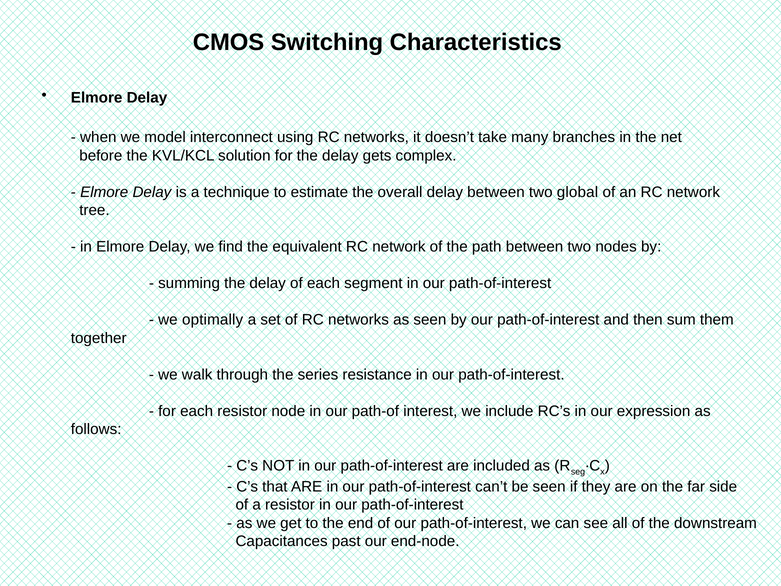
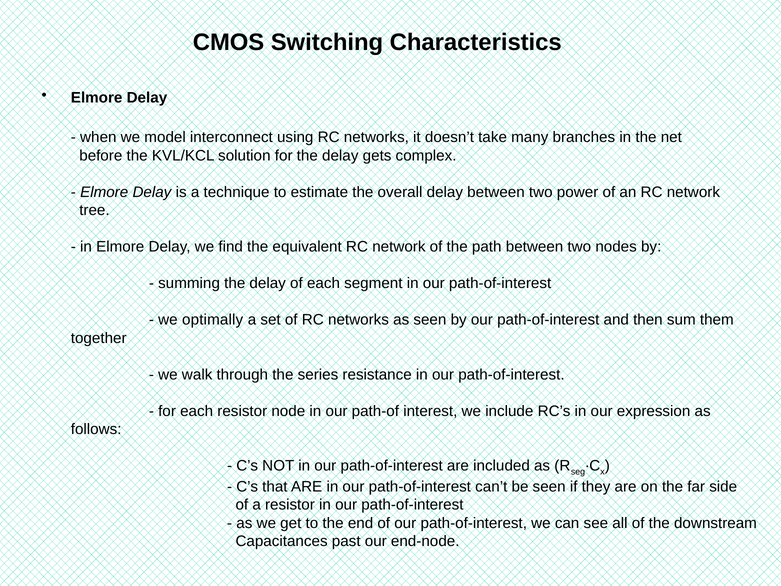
global: global -> power
